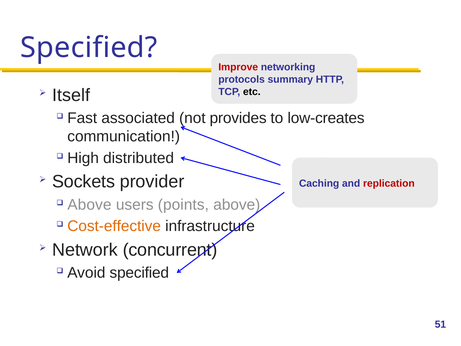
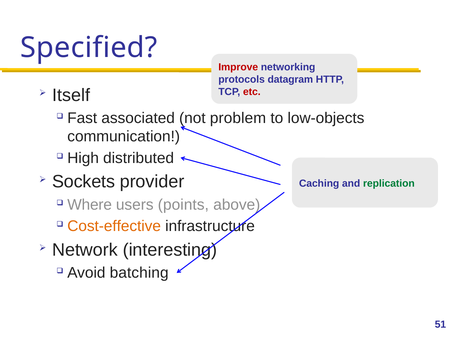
summary: summary -> datagram
etc colour: black -> red
provides: provides -> problem
low-creates: low-creates -> low-objects
replication colour: red -> green
Above at (89, 204): Above -> Where
concurrent: concurrent -> interesting
Avoid specified: specified -> batching
